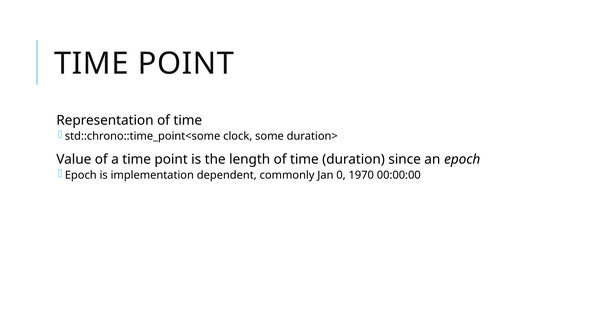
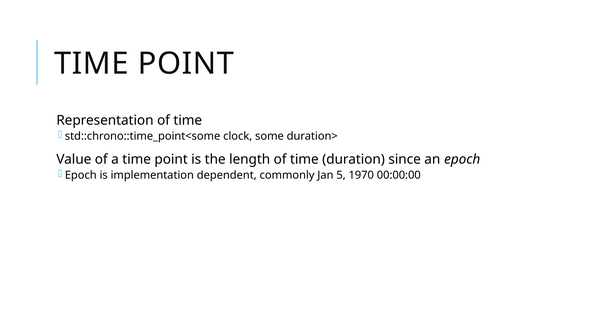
0: 0 -> 5
